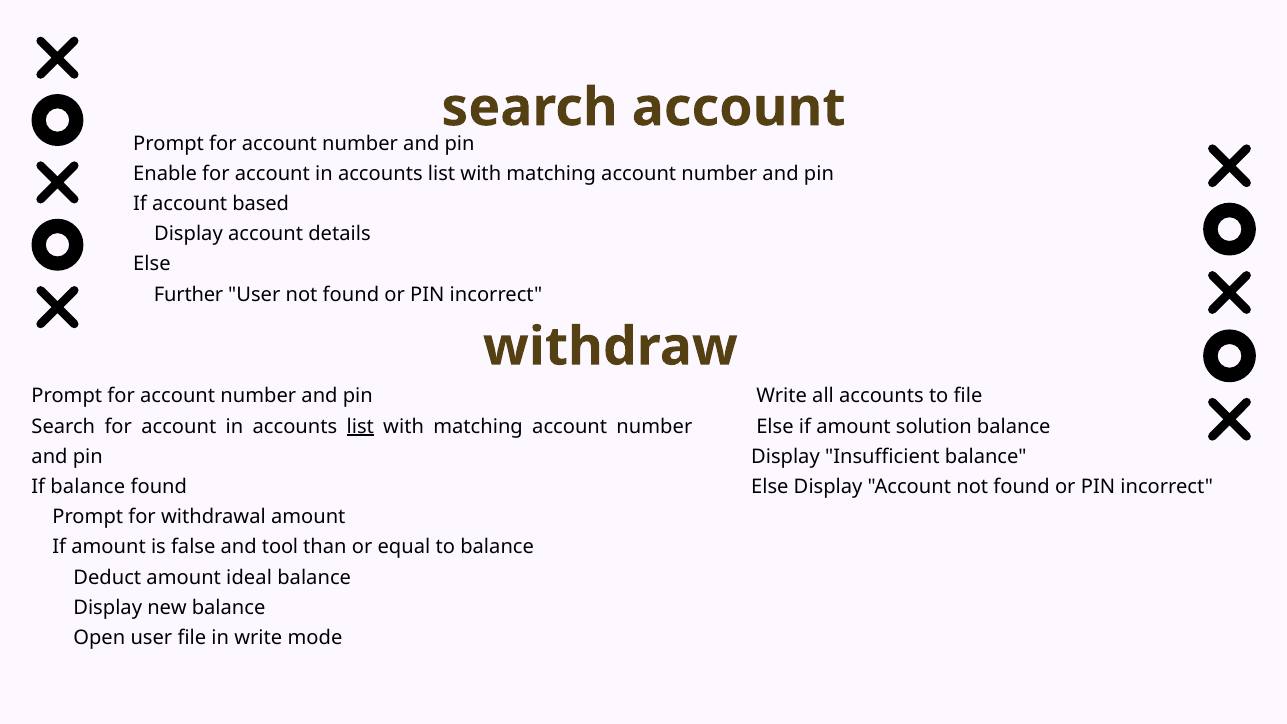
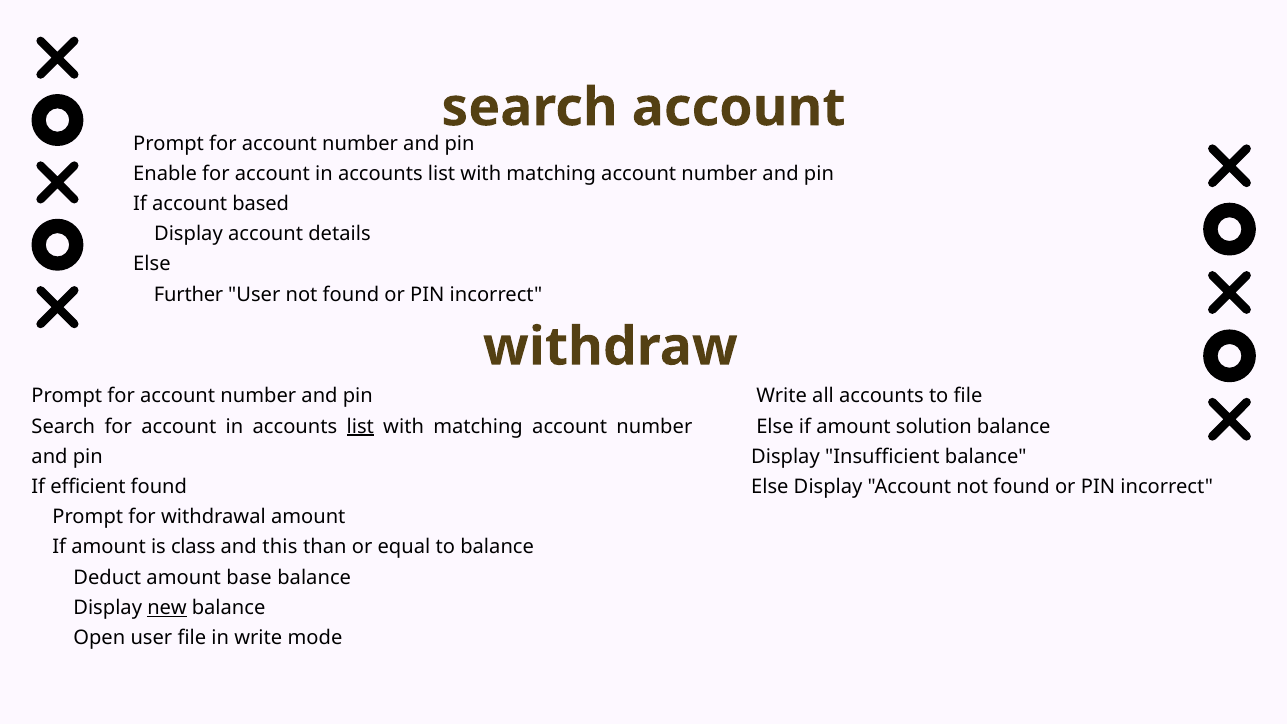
If balance: balance -> efficient
false: false -> class
tool: tool -> this
ideal: ideal -> base
new underline: none -> present
